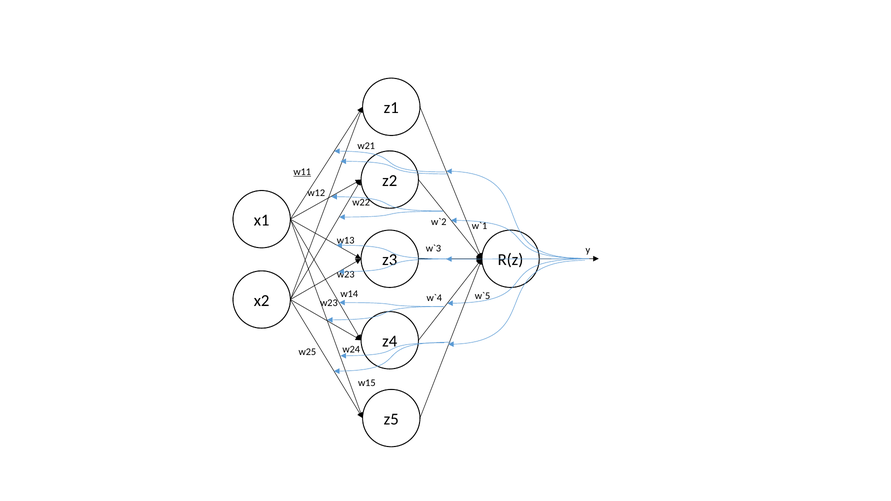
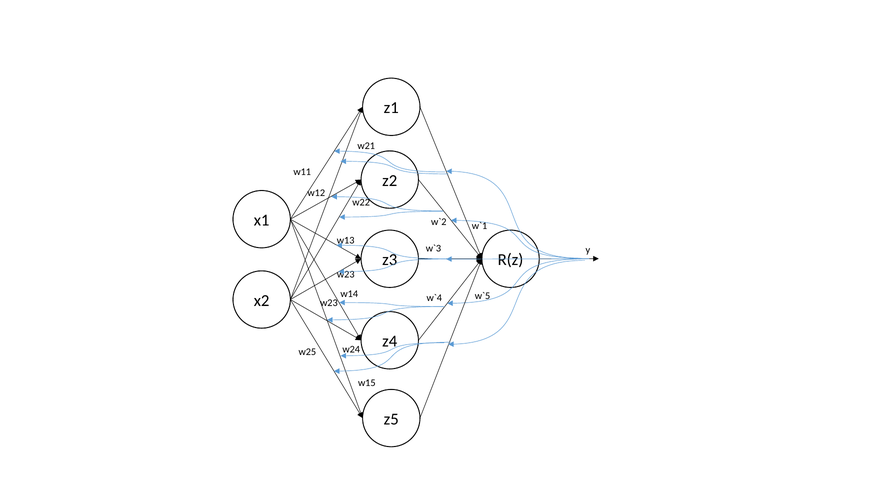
w11 underline: present -> none
